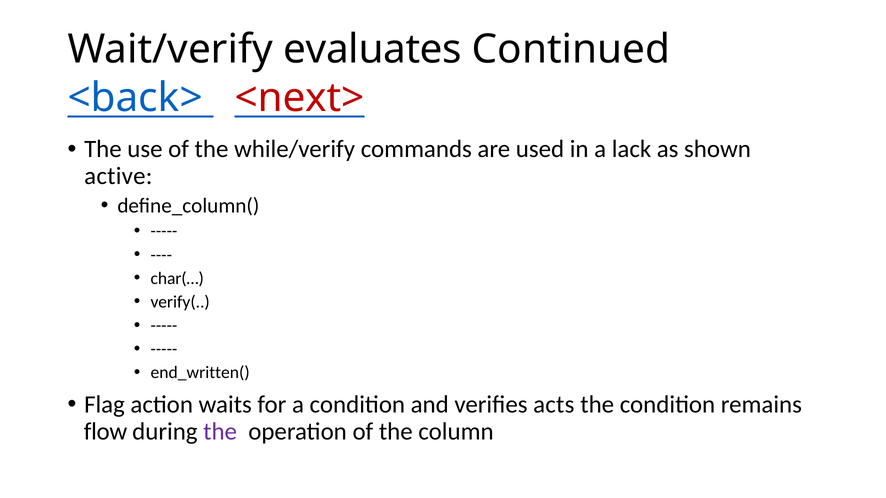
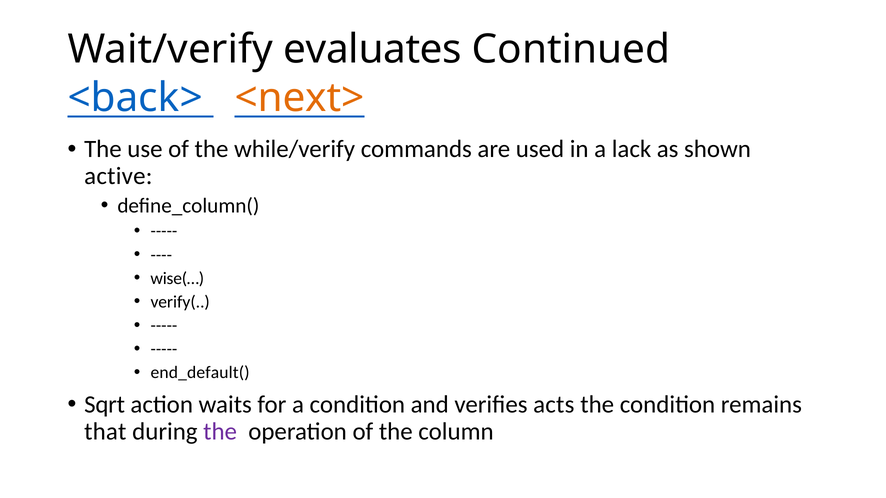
<next> colour: red -> orange
char(…: char(… -> wise(…
end_written(: end_written( -> end_default(
Flag: Flag -> Sqrt
flow: flow -> that
